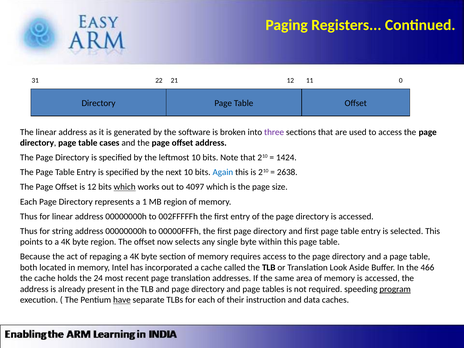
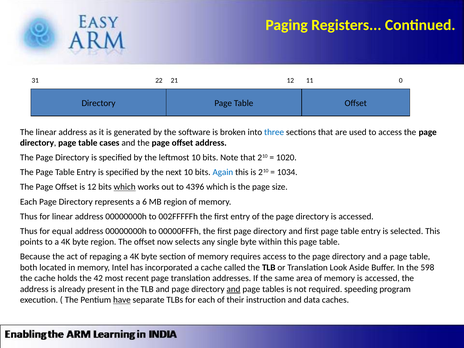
three colour: purple -> blue
1424: 1424 -> 1020
2638: 2638 -> 1034
4097: 4097 -> 4396
1: 1 -> 6
string: string -> equal
466: 466 -> 598
24: 24 -> 42
and at (233, 289) underline: none -> present
program underline: present -> none
